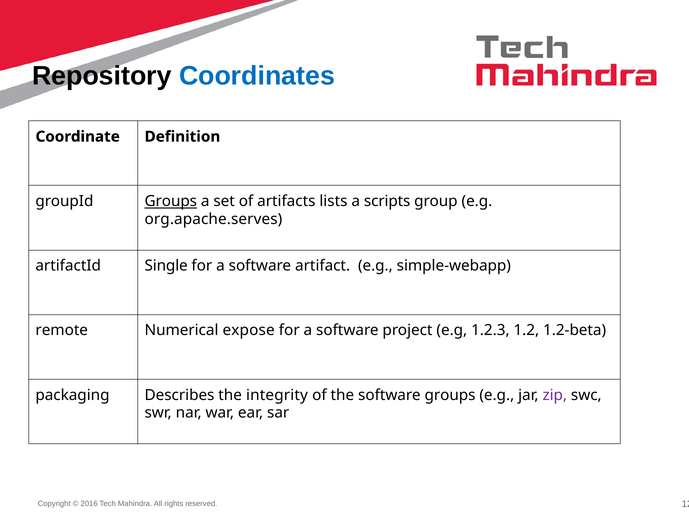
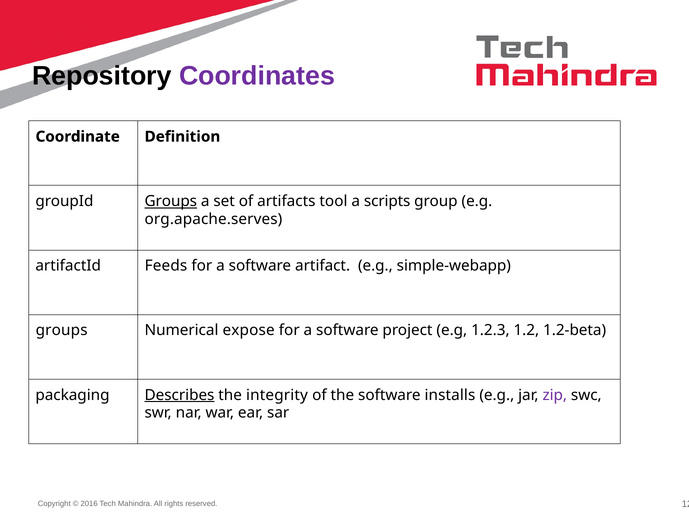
Coordinates colour: blue -> purple
lists: lists -> tool
Single: Single -> Feeds
remote at (62, 331): remote -> groups
Describes underline: none -> present
software groups: groups -> installs
